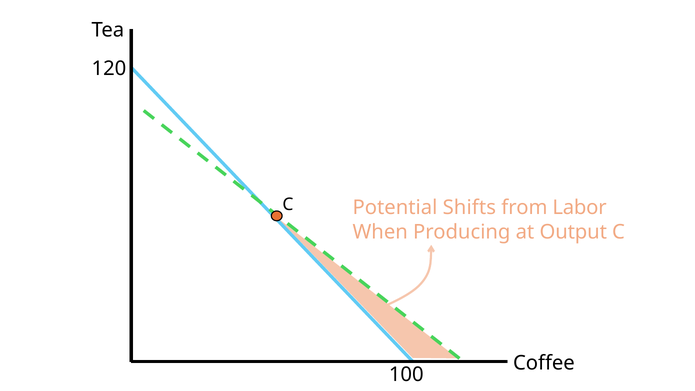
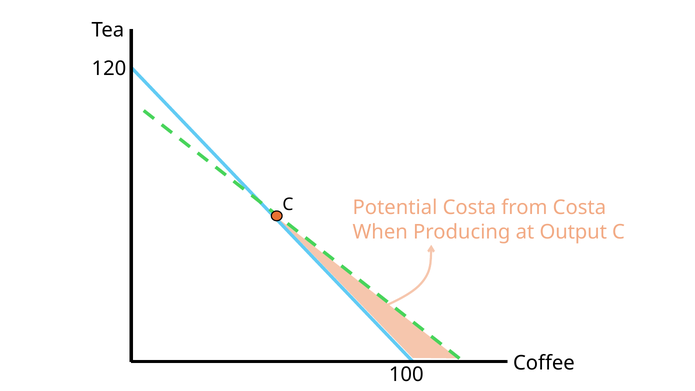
Potential Shifts: Shifts -> Costa
from Labor: Labor -> Costa
